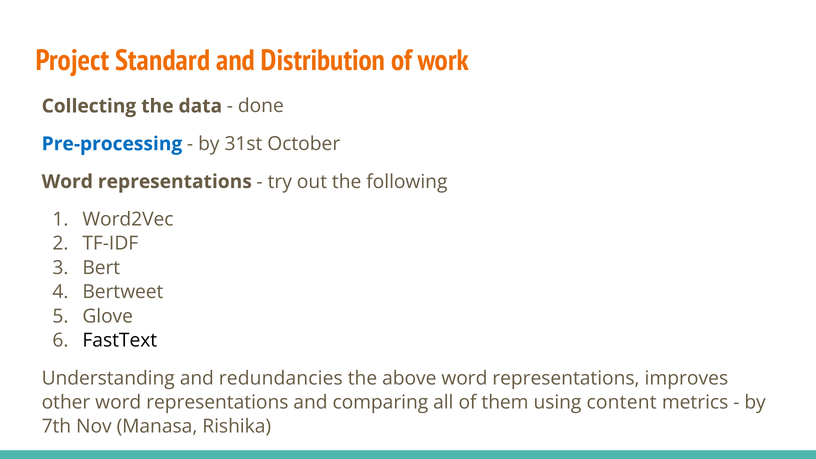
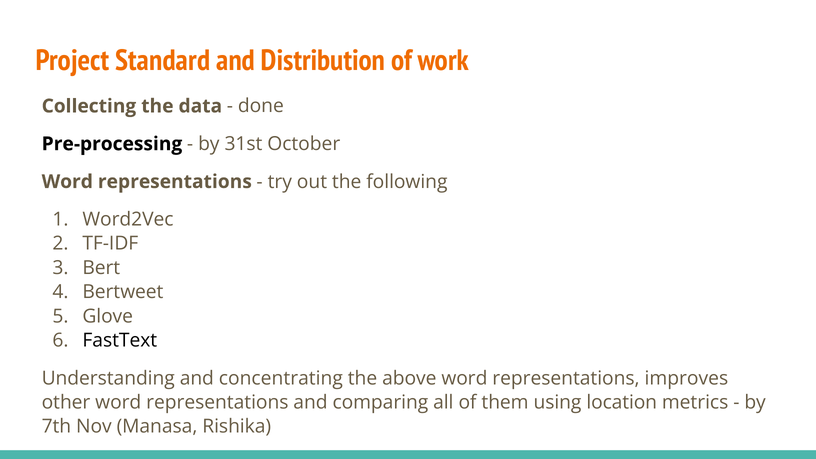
Pre-processing colour: blue -> black
redundancies: redundancies -> concentrating
content: content -> location
